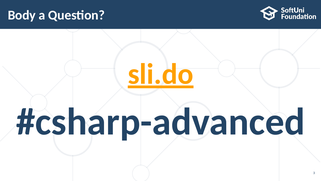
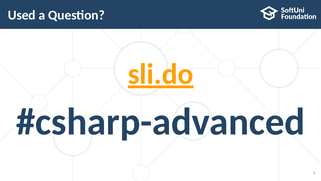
Body: Body -> Used
